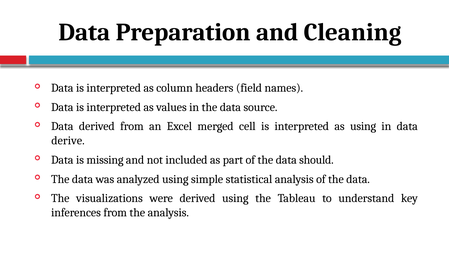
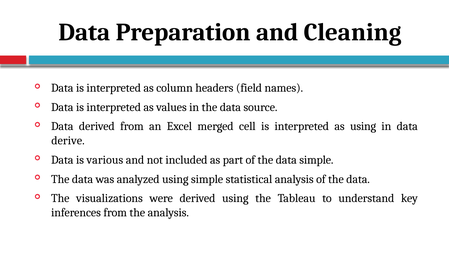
missing: missing -> various
data should: should -> simple
